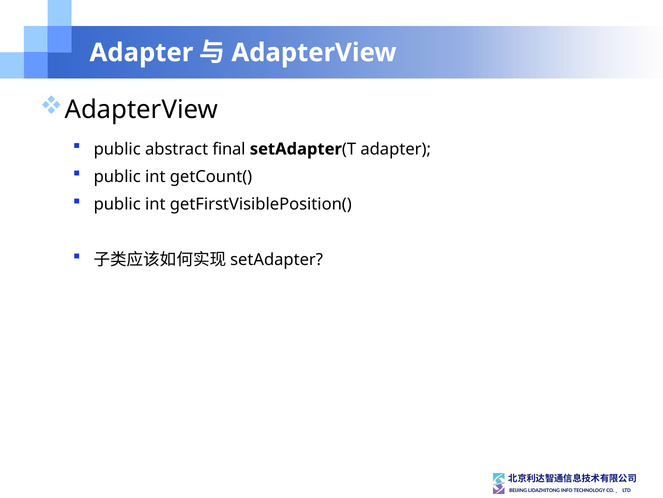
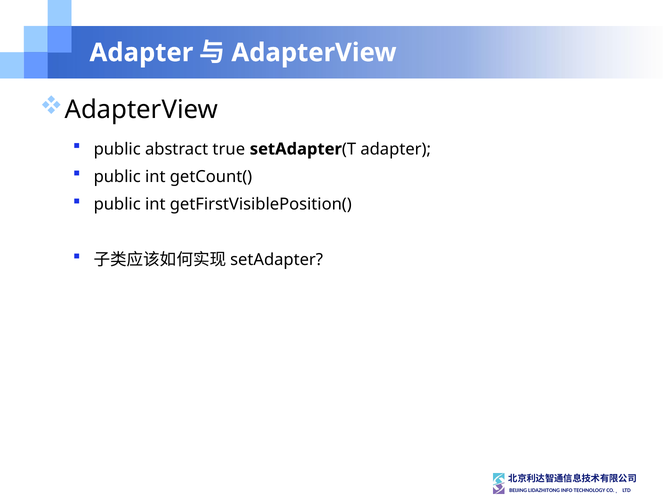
final: final -> true
